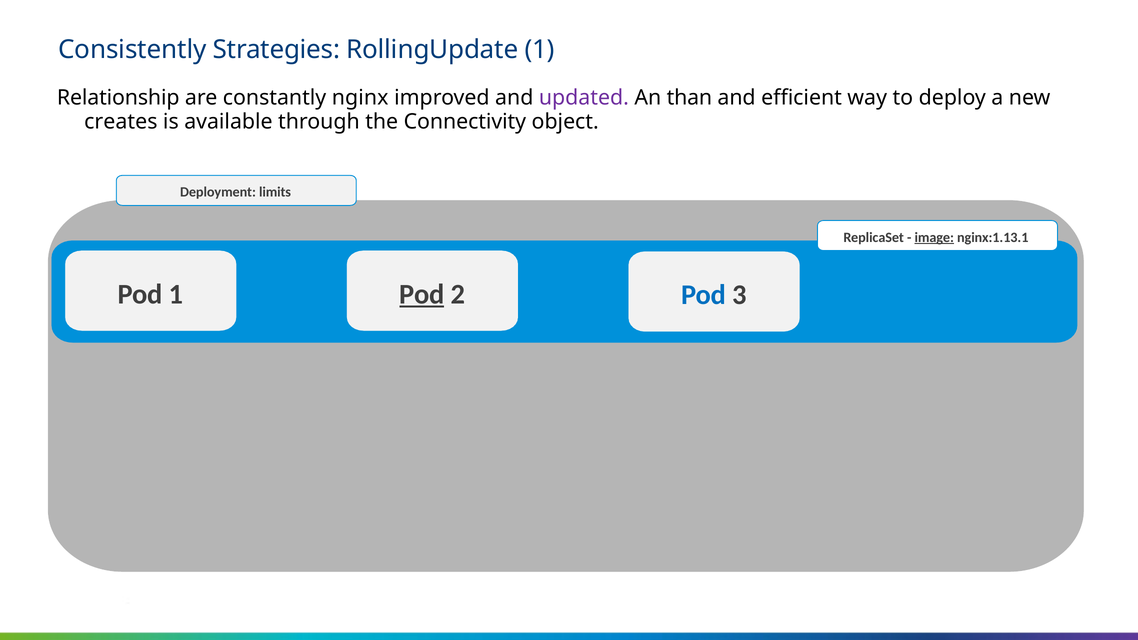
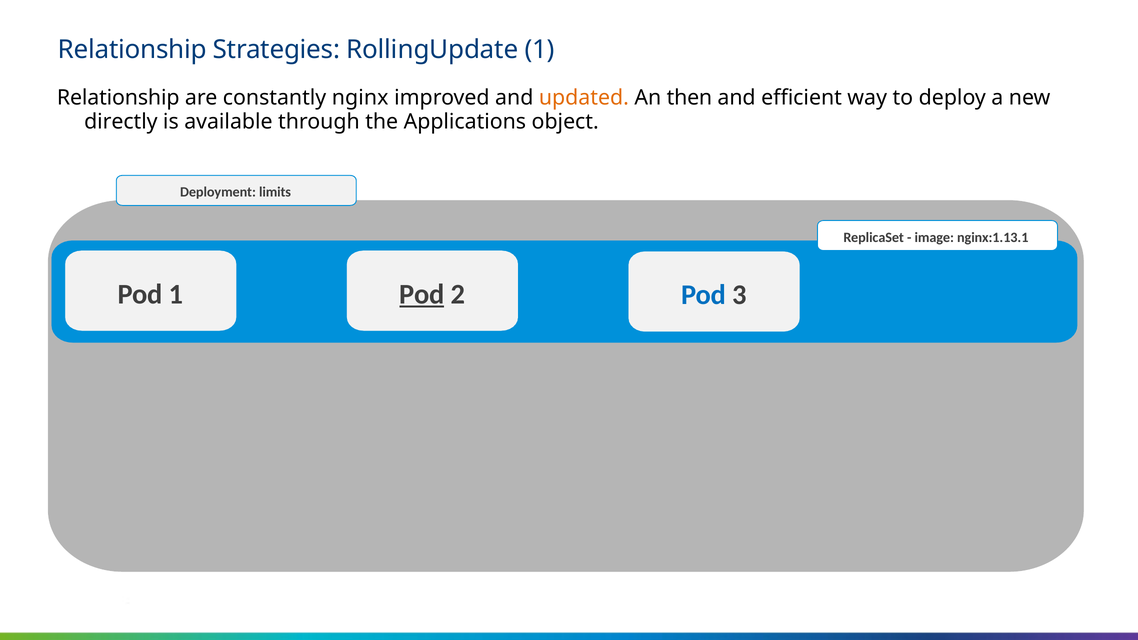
Consistently at (132, 50): Consistently -> Relationship
updated colour: purple -> orange
than: than -> then
creates: creates -> directly
Connectivity: Connectivity -> Applications
image underline: present -> none
